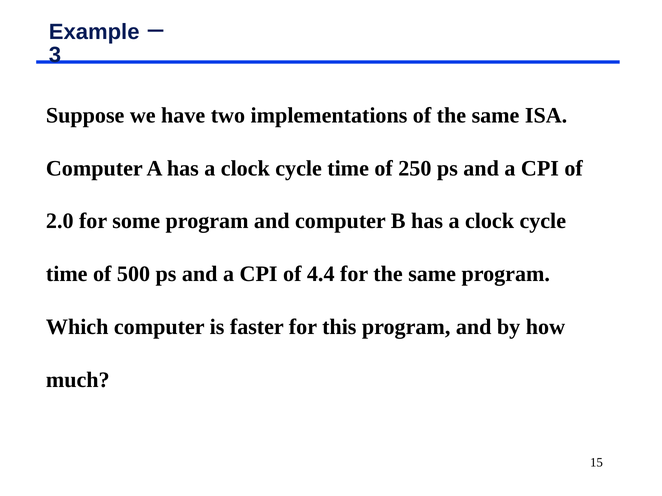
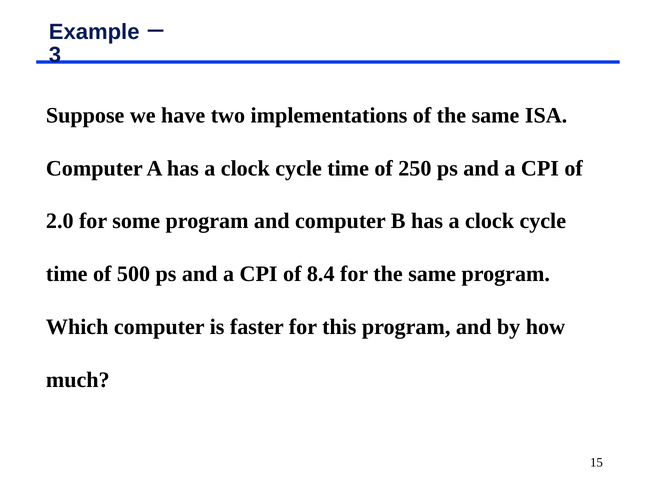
4.4: 4.4 -> 8.4
